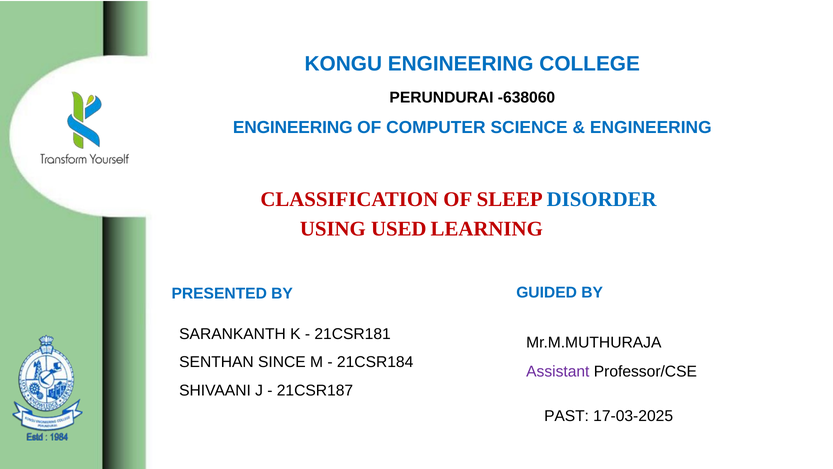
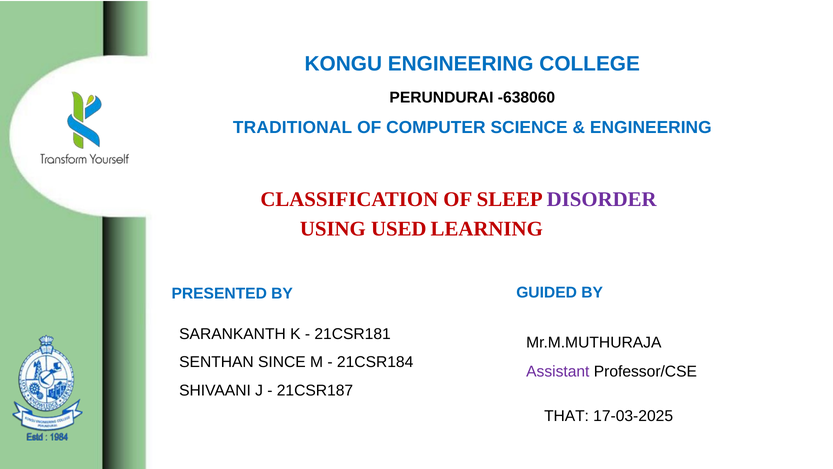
ENGINEERING at (293, 127): ENGINEERING -> TRADITIONAL
DISORDER colour: blue -> purple
PAST: PAST -> THAT
